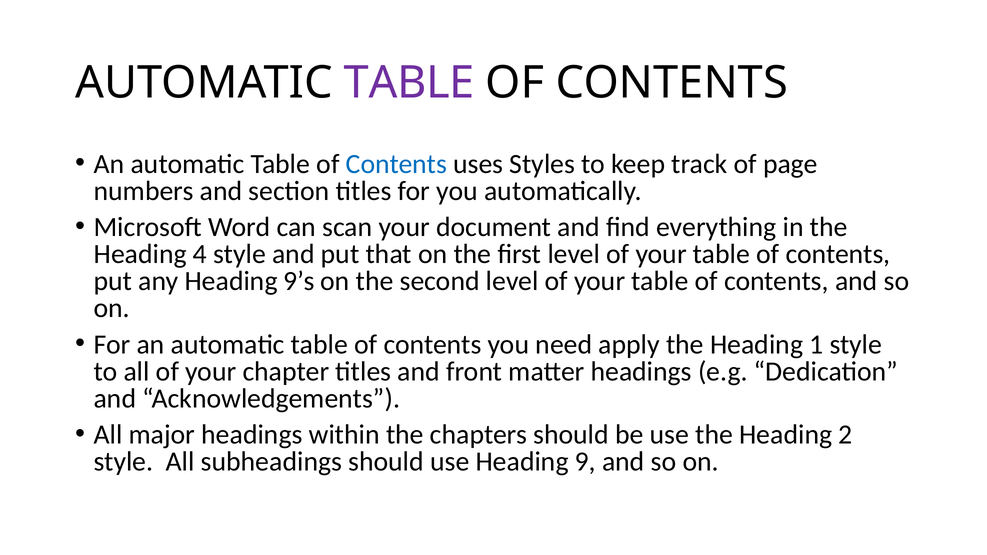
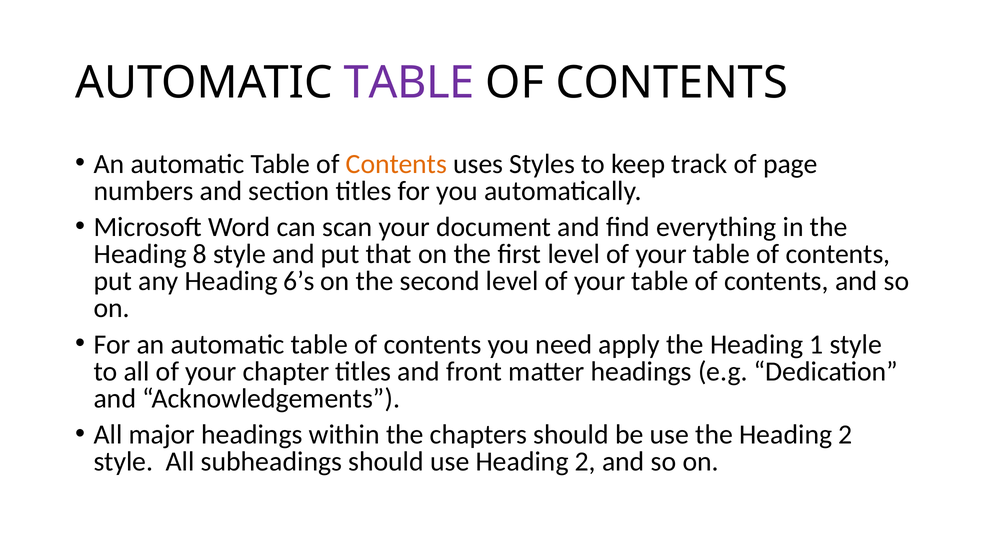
Contents at (396, 164) colour: blue -> orange
4: 4 -> 8
9’s: 9’s -> 6’s
use Heading 9: 9 -> 2
